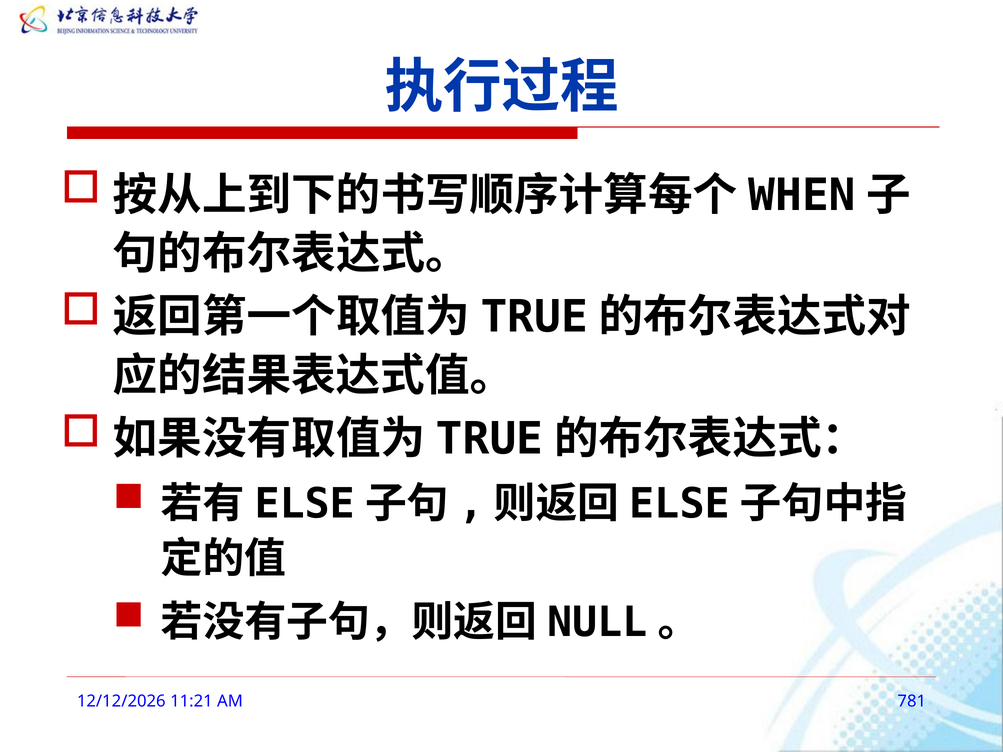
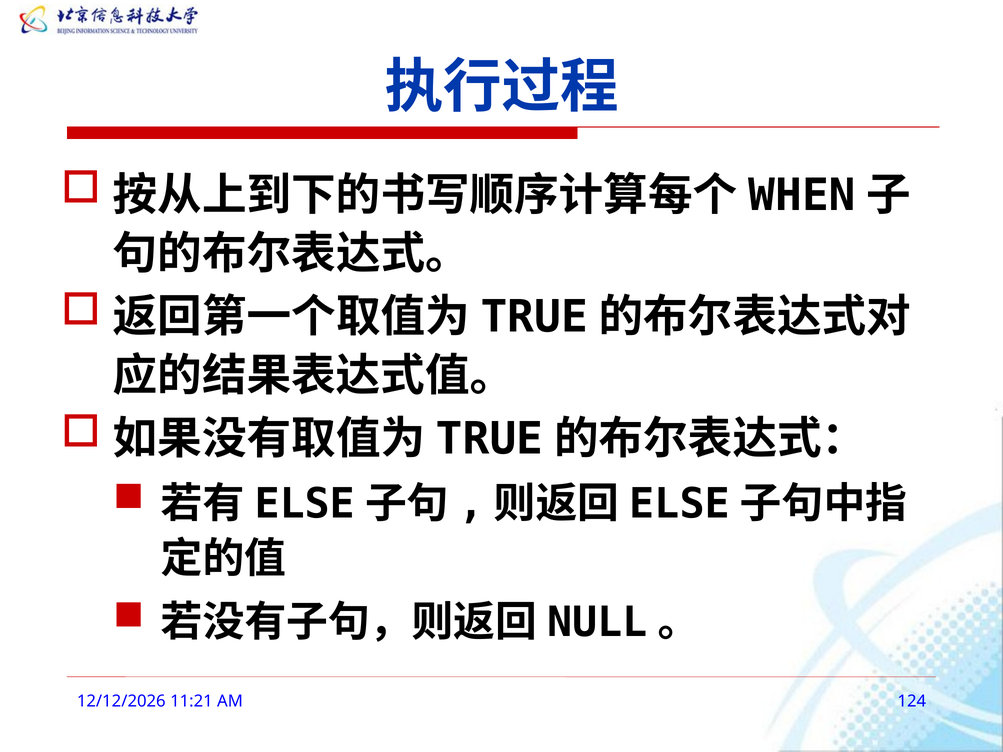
781: 781 -> 124
